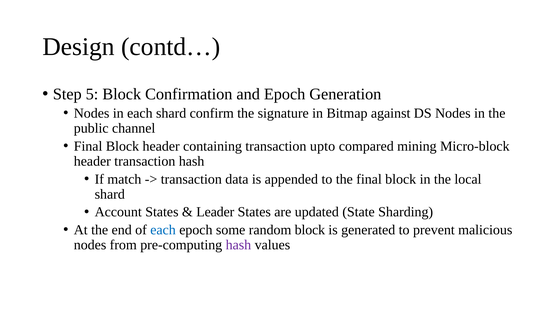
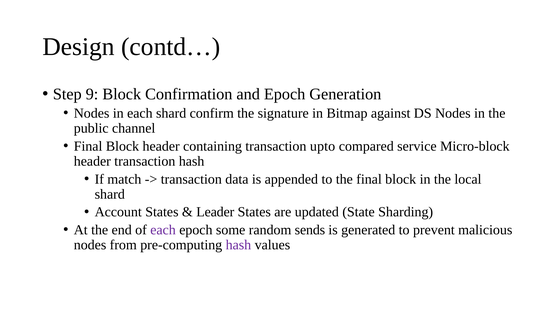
5: 5 -> 9
mining: mining -> service
each at (163, 230) colour: blue -> purple
random block: block -> sends
